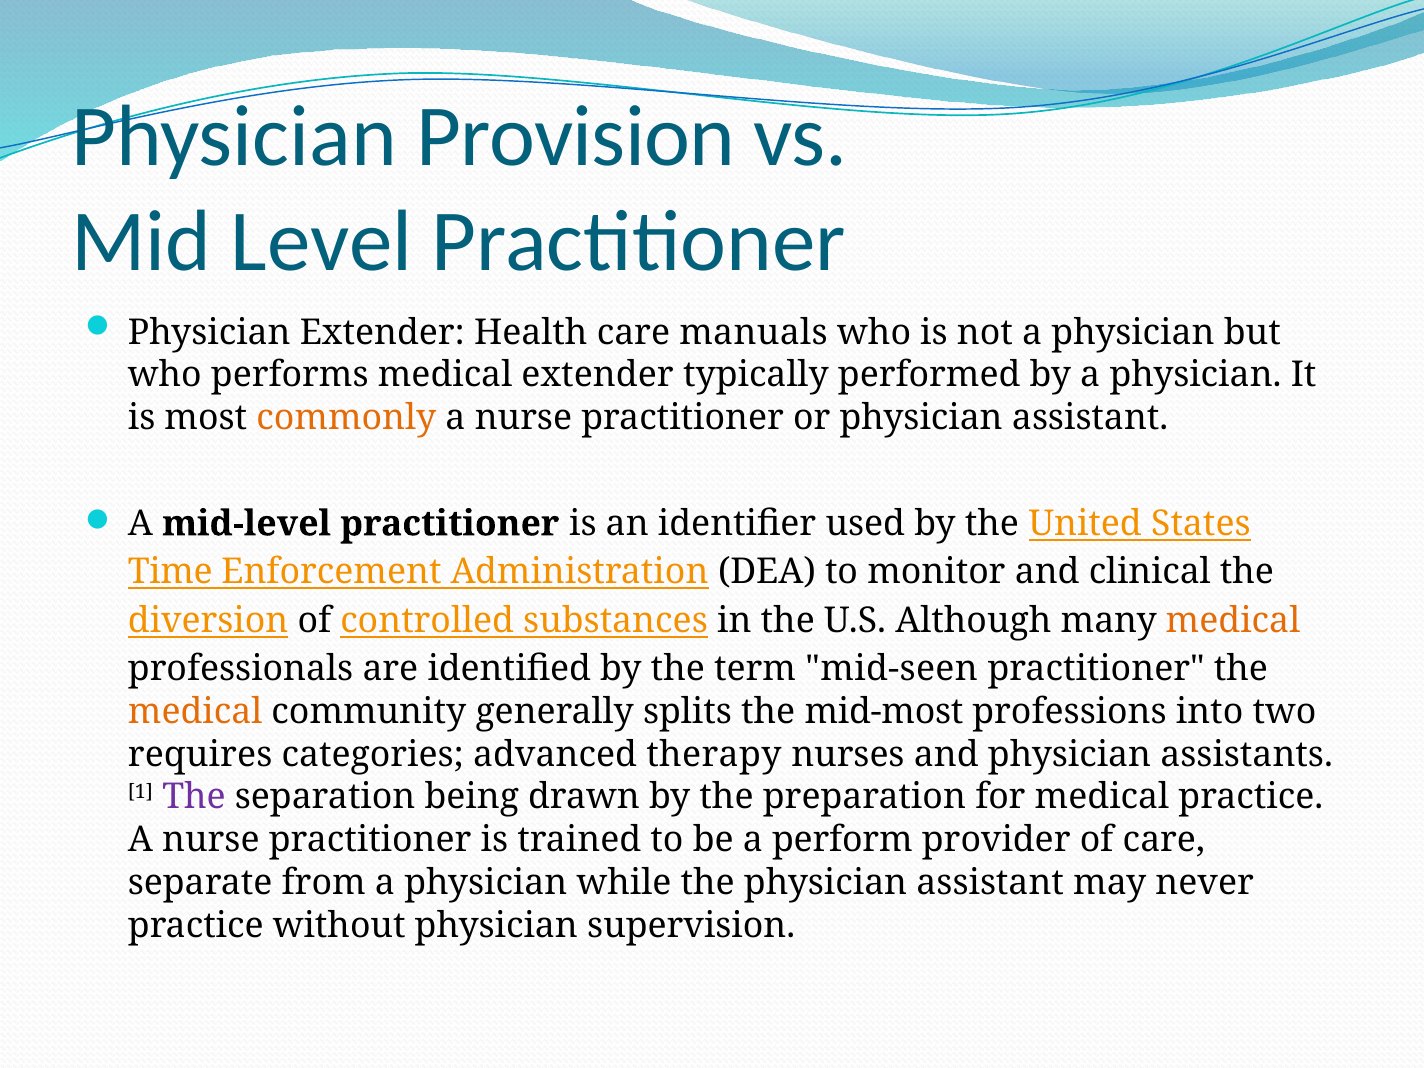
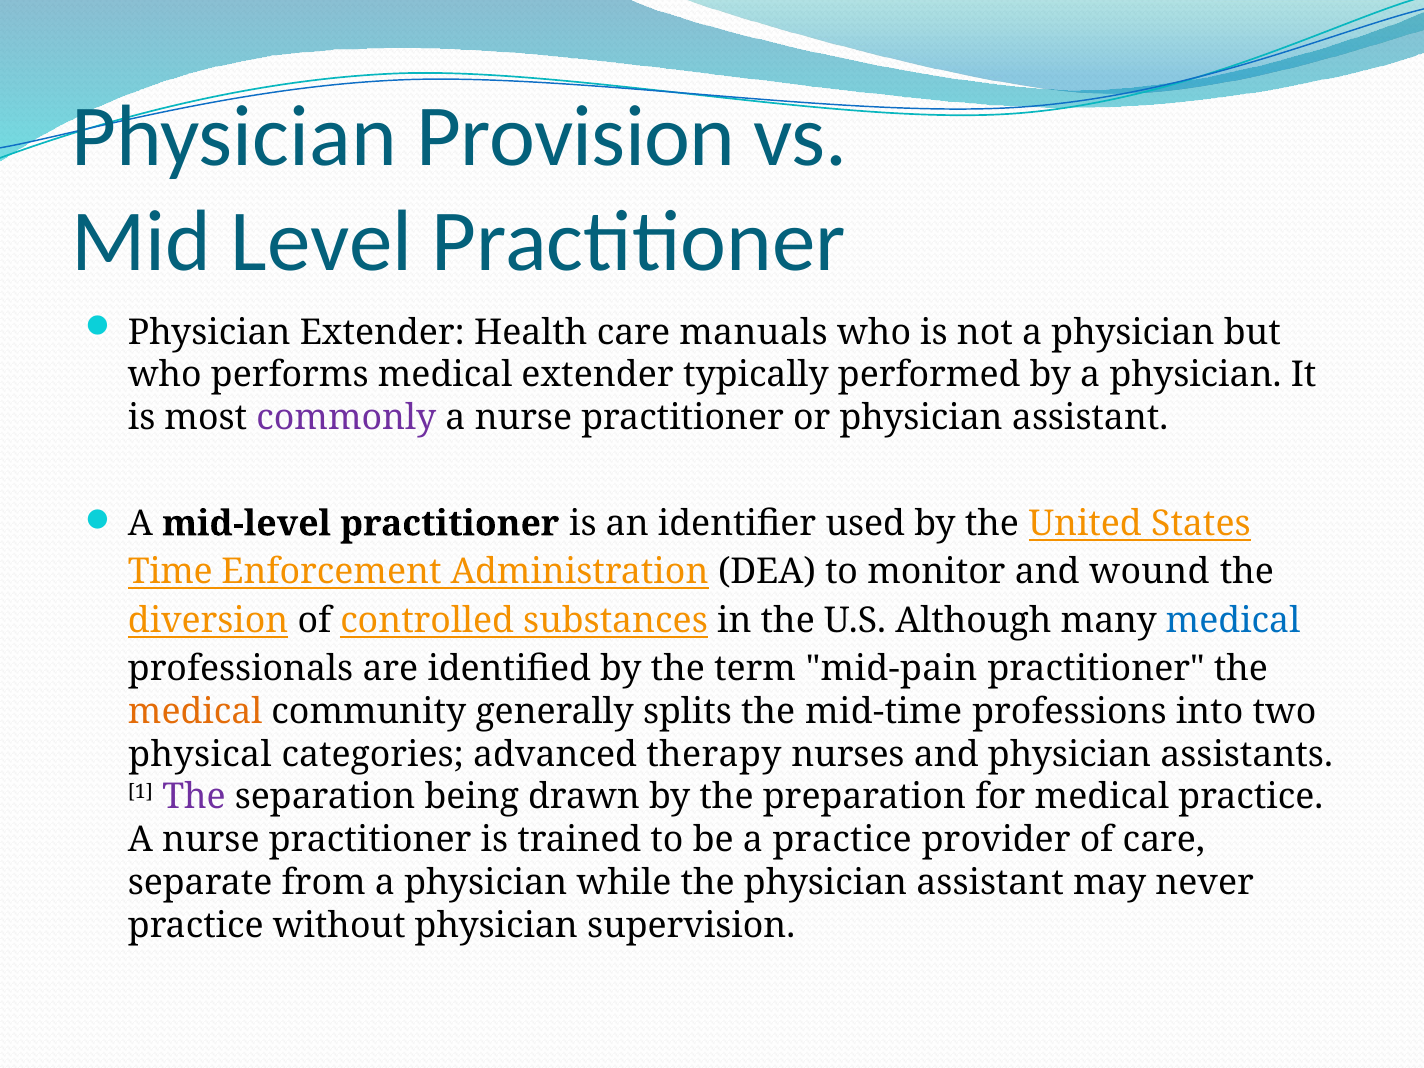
commonly colour: orange -> purple
clinical: clinical -> wound
medical at (1233, 621) colour: orange -> blue
mid-seen: mid-seen -> mid-pain
mid-most: mid-most -> mid-time
requires: requires -> physical
a perform: perform -> practice
